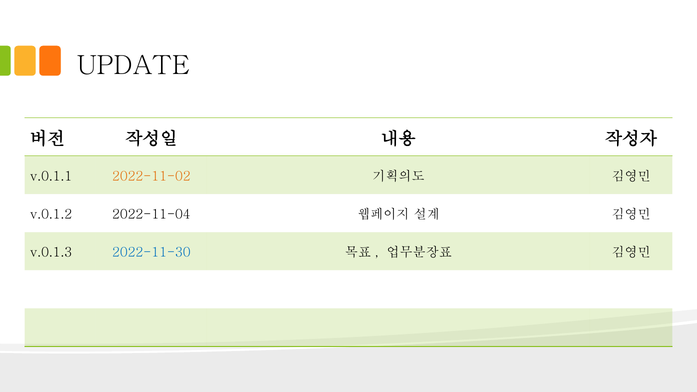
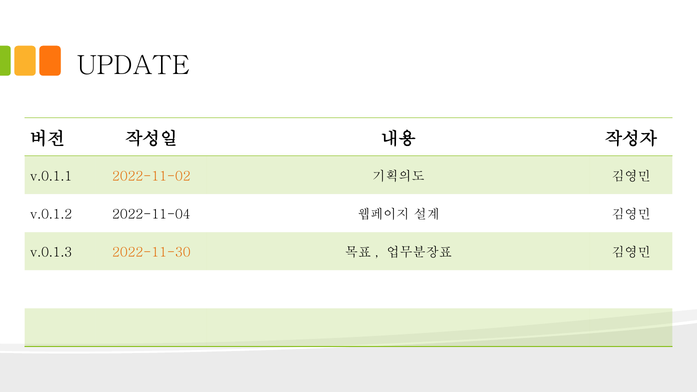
2022-11-30 colour: blue -> orange
